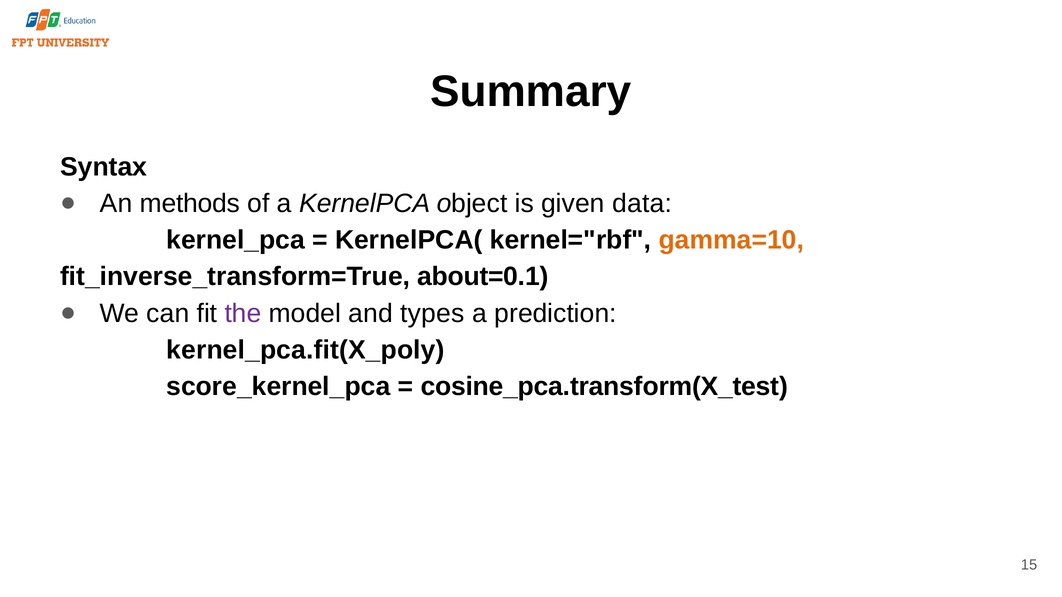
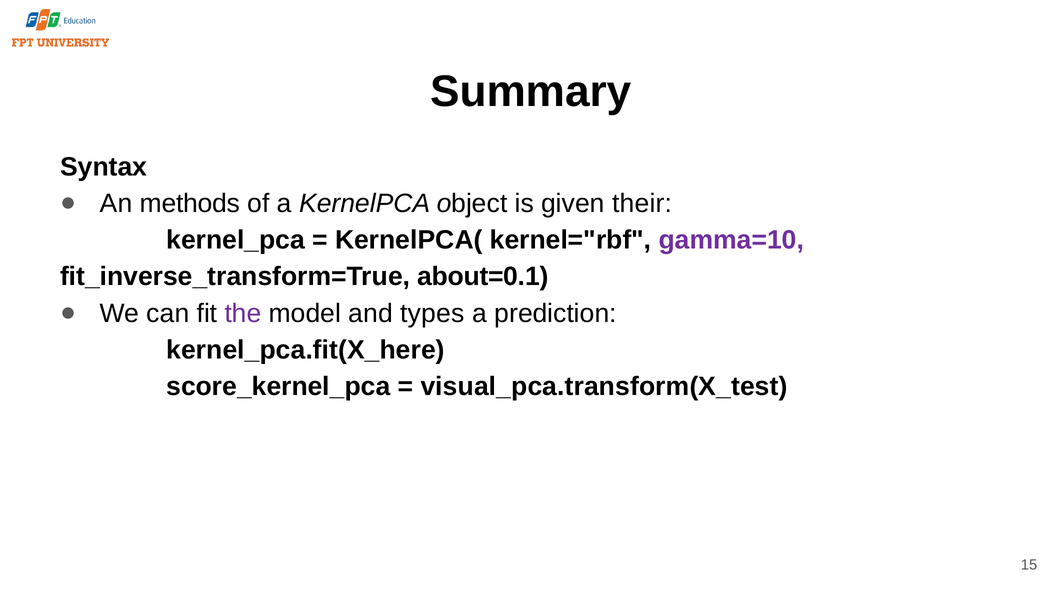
data: data -> their
gamma=10 colour: orange -> purple
kernel_pca.fit(X_poly: kernel_pca.fit(X_poly -> kernel_pca.fit(X_here
cosine_pca.transform(X_test: cosine_pca.transform(X_test -> visual_pca.transform(X_test
